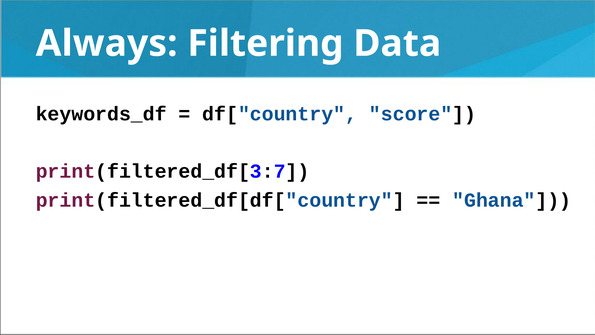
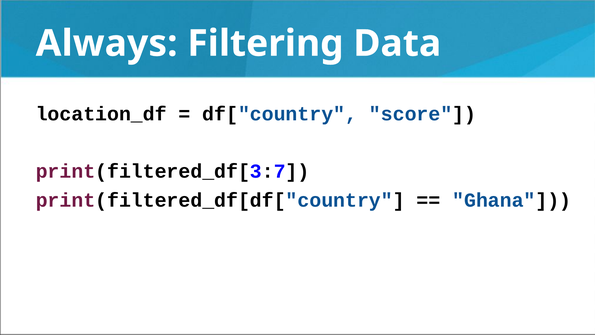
keywords_df: keywords_df -> location_df
